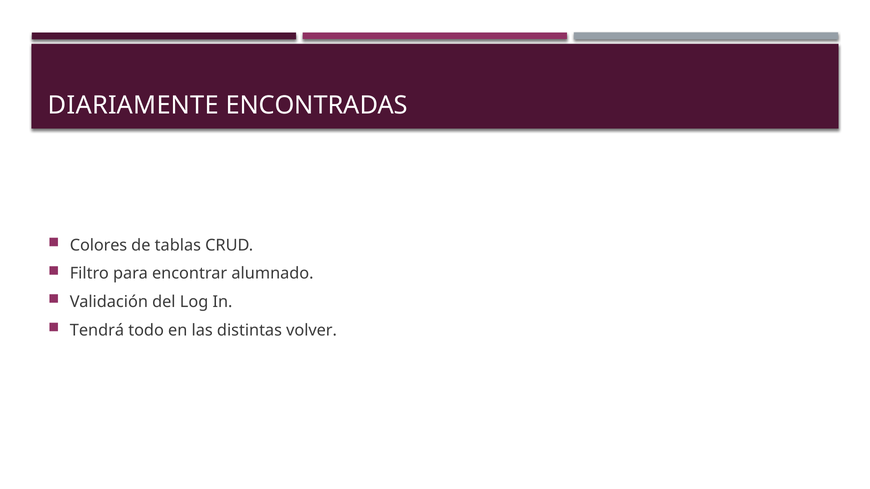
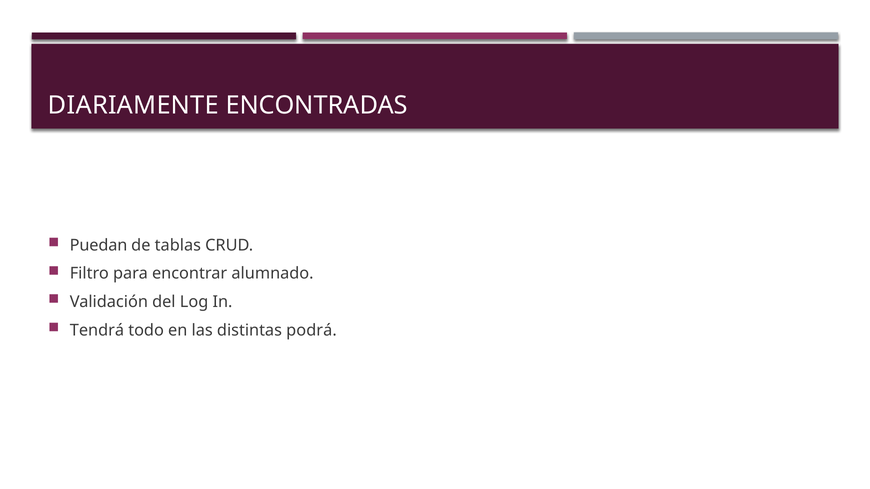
Colores: Colores -> Puedan
volver: volver -> podrá
